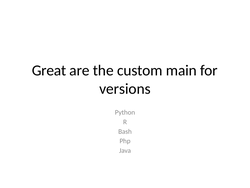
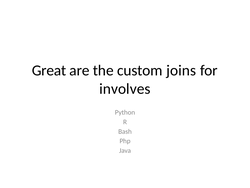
main: main -> joins
versions: versions -> involves
